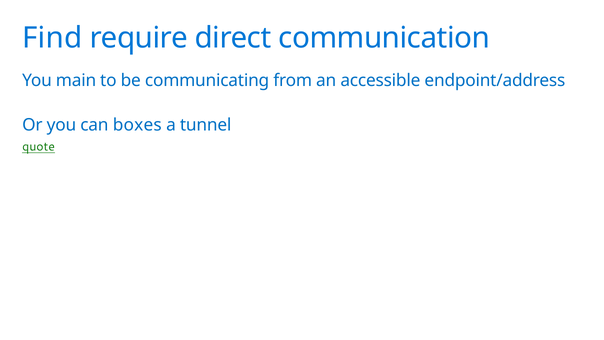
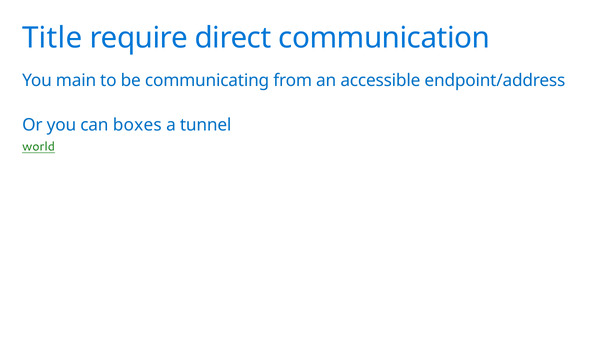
Find: Find -> Title
quote: quote -> world
